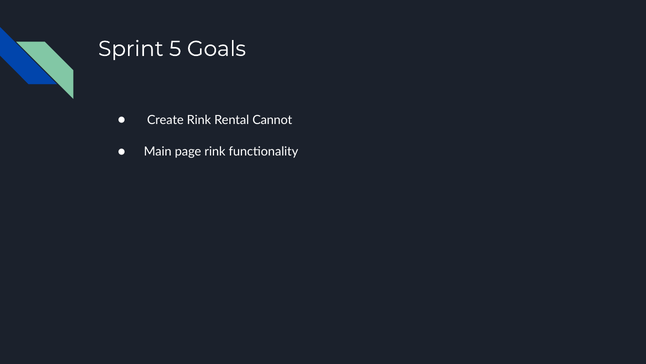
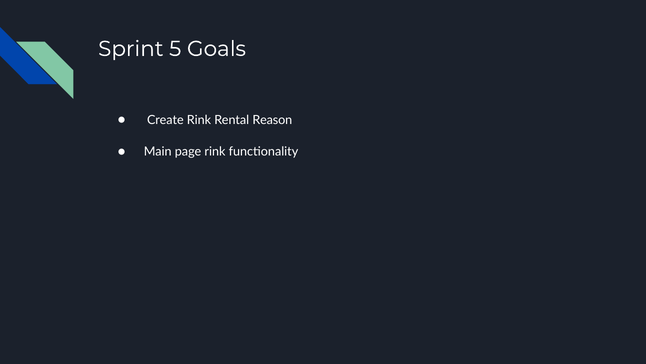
Cannot: Cannot -> Reason
